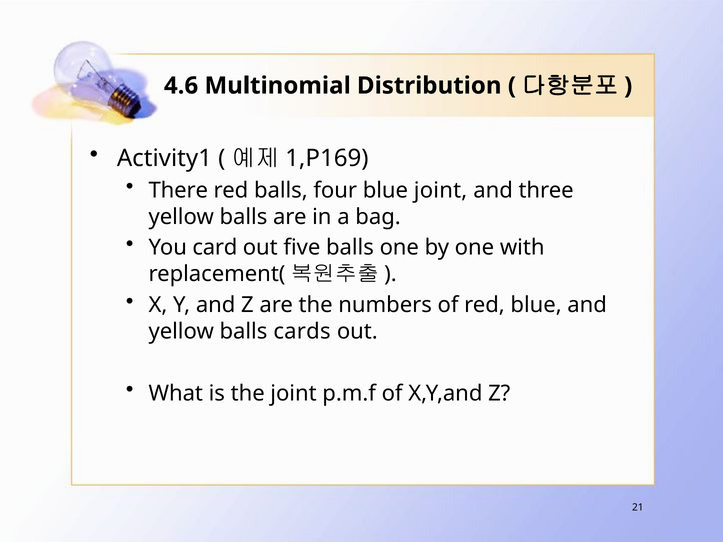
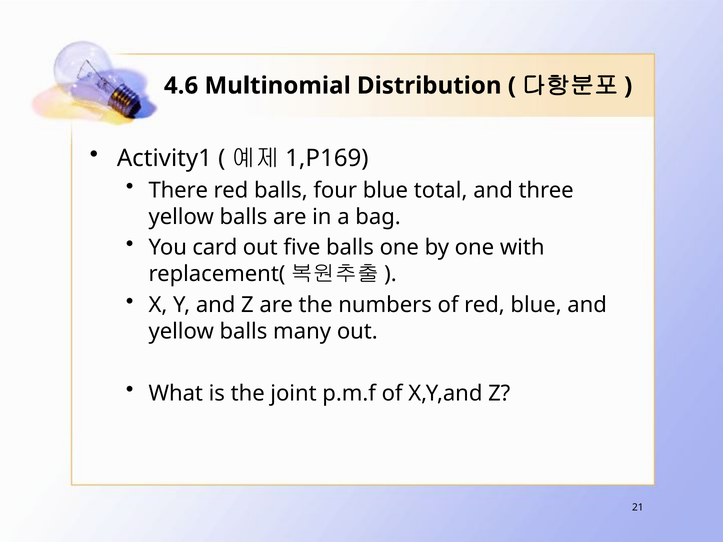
blue joint: joint -> total
cards: cards -> many
